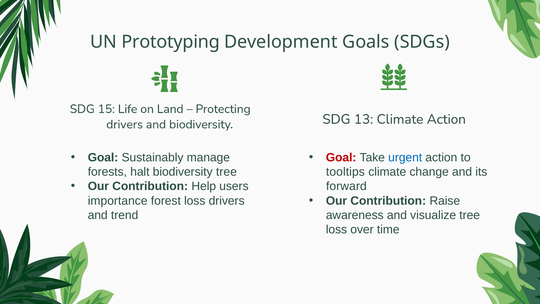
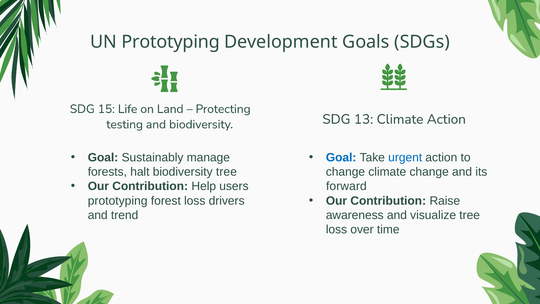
drivers at (125, 124): drivers -> testing
Goal at (341, 157) colour: red -> blue
tooltips at (345, 172): tooltips -> change
importance at (118, 201): importance -> prototyping
